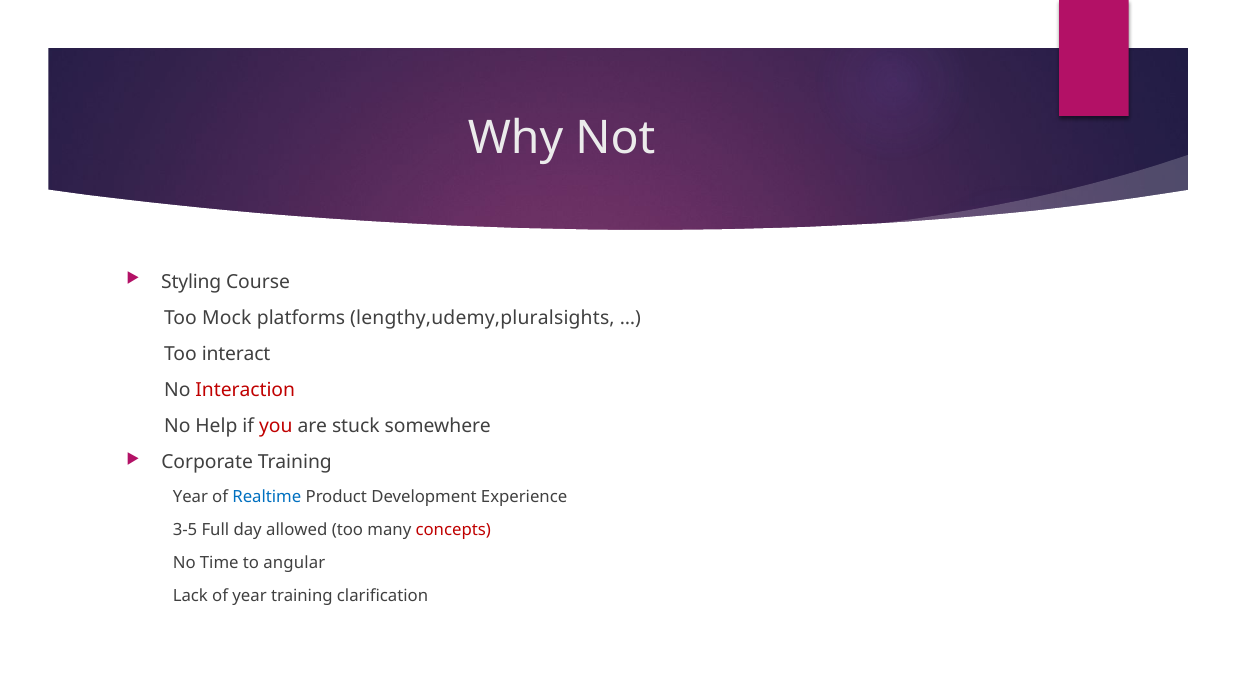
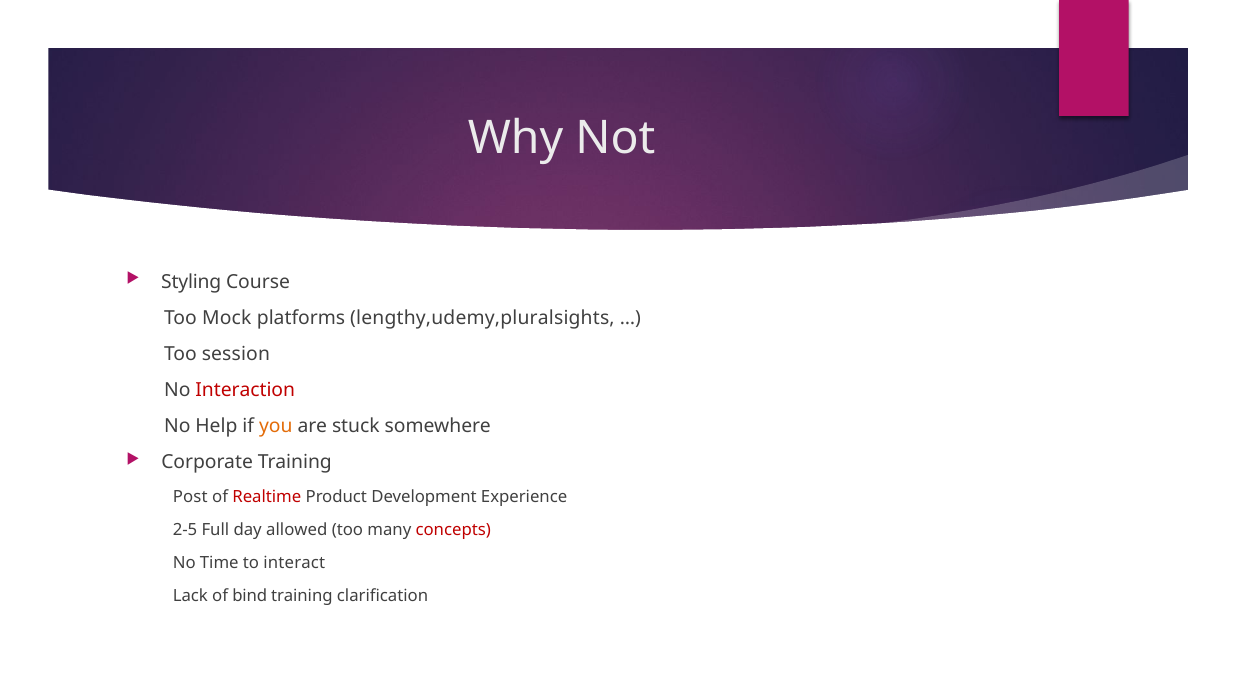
interact: interact -> session
you colour: red -> orange
Year at (190, 497): Year -> Post
Realtime colour: blue -> red
3-5: 3-5 -> 2-5
angular: angular -> interact
of year: year -> bind
